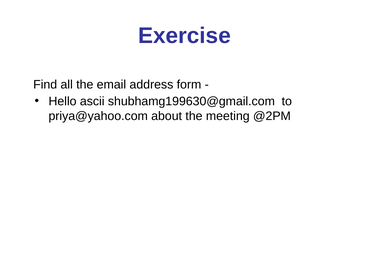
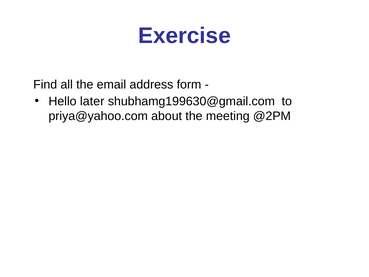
ascii: ascii -> later
